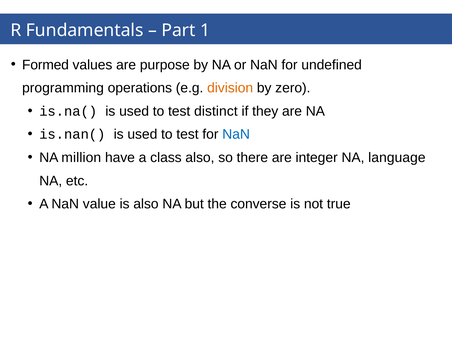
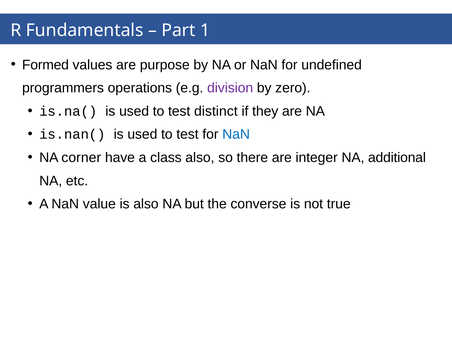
programming: programming -> programmers
division colour: orange -> purple
million: million -> corner
language: language -> additional
